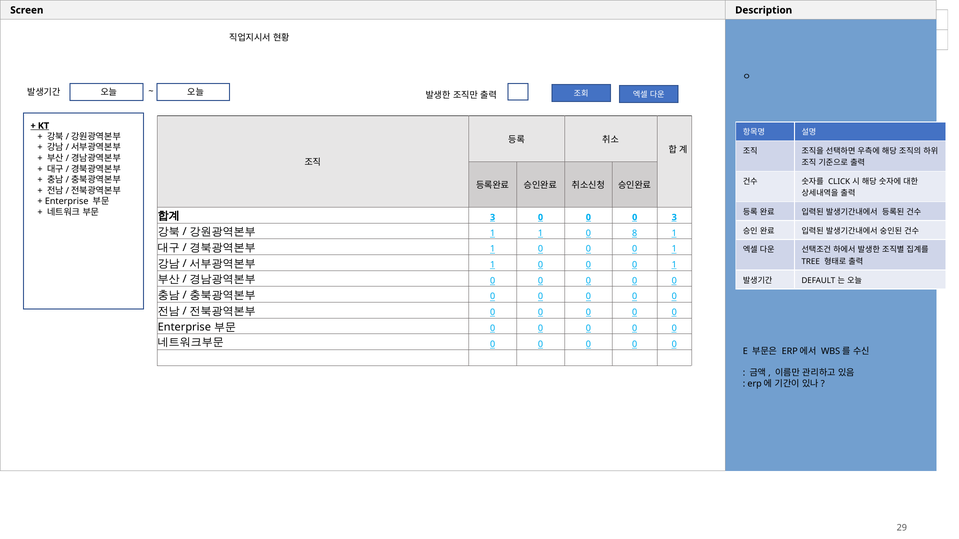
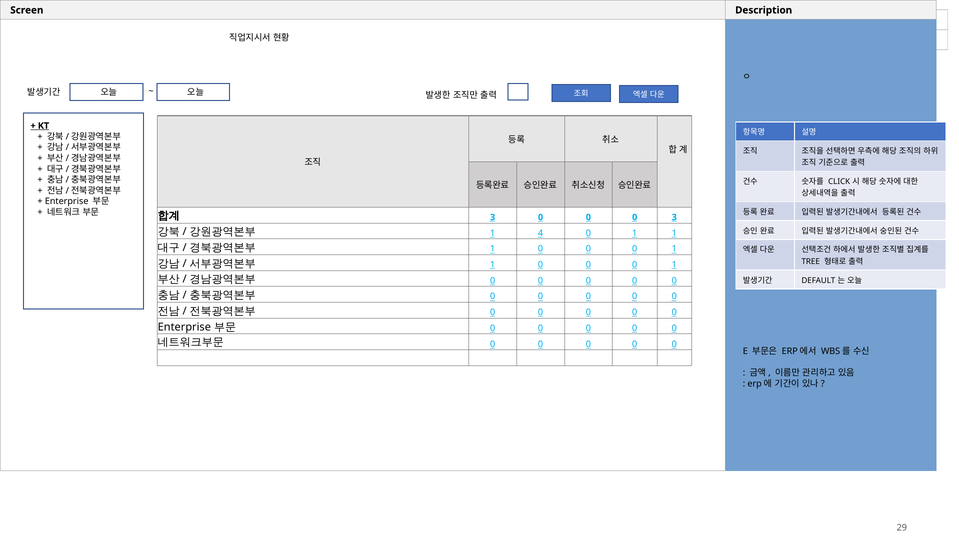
1 1: 1 -> 4
8 at (635, 233): 8 -> 1
